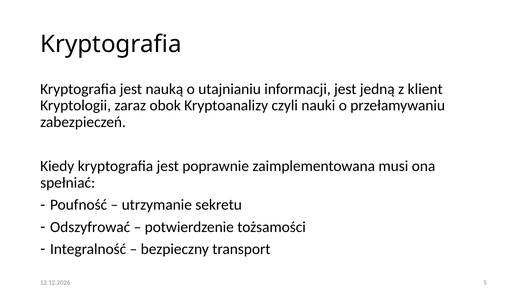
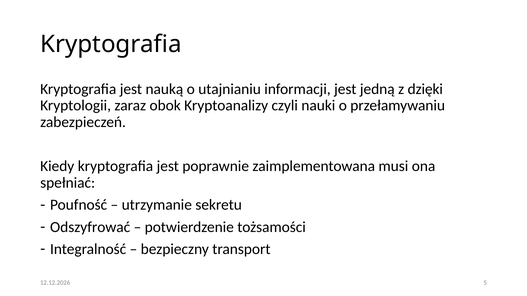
klient: klient -> dzięki
